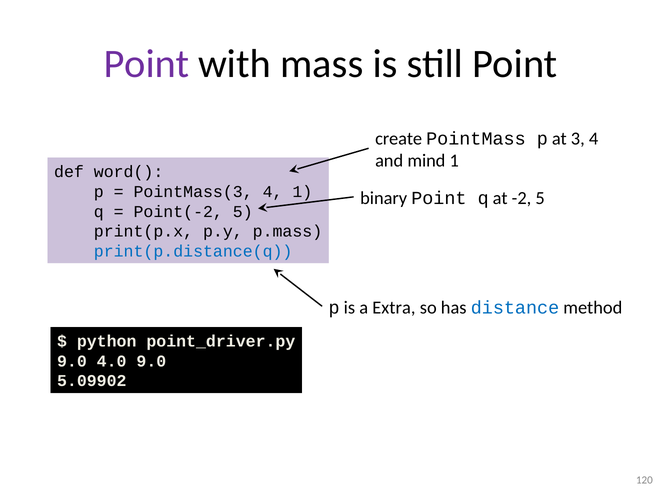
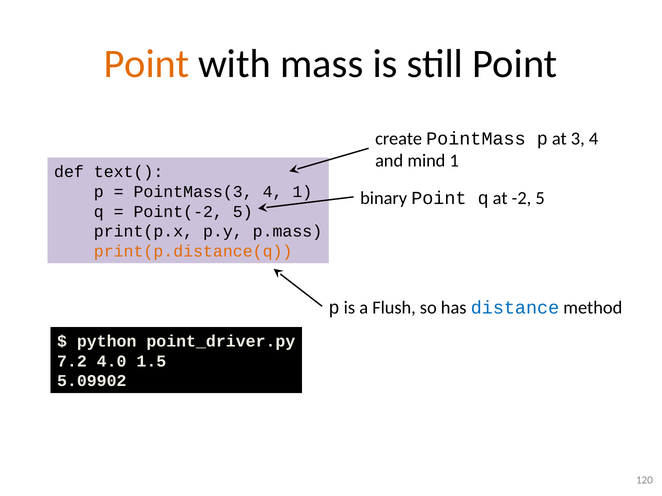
Point at (146, 64) colour: purple -> orange
word(: word( -> text(
print(p.distance(q colour: blue -> orange
Extra: Extra -> Flush
9.0 at (72, 362): 9.0 -> 7.2
4.0 9.0: 9.0 -> 1.5
